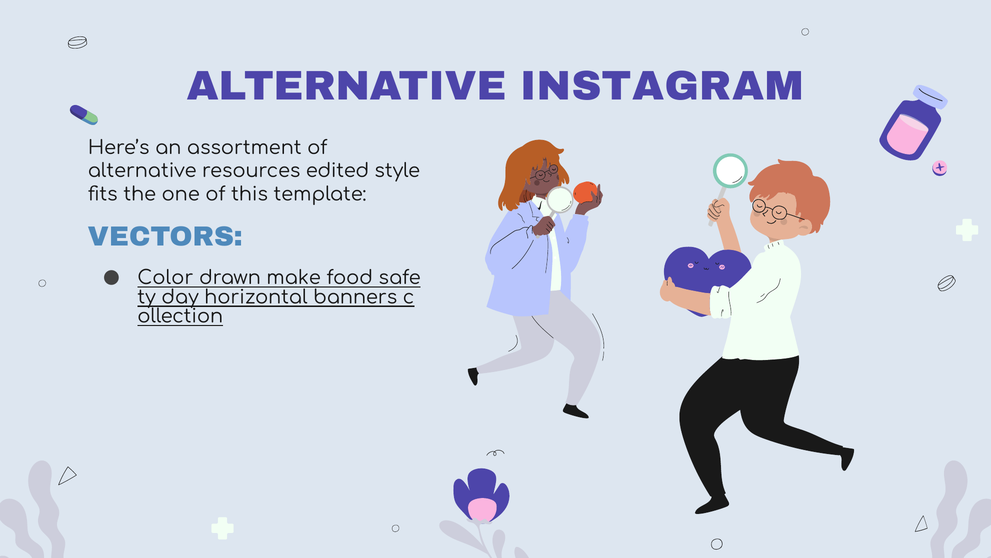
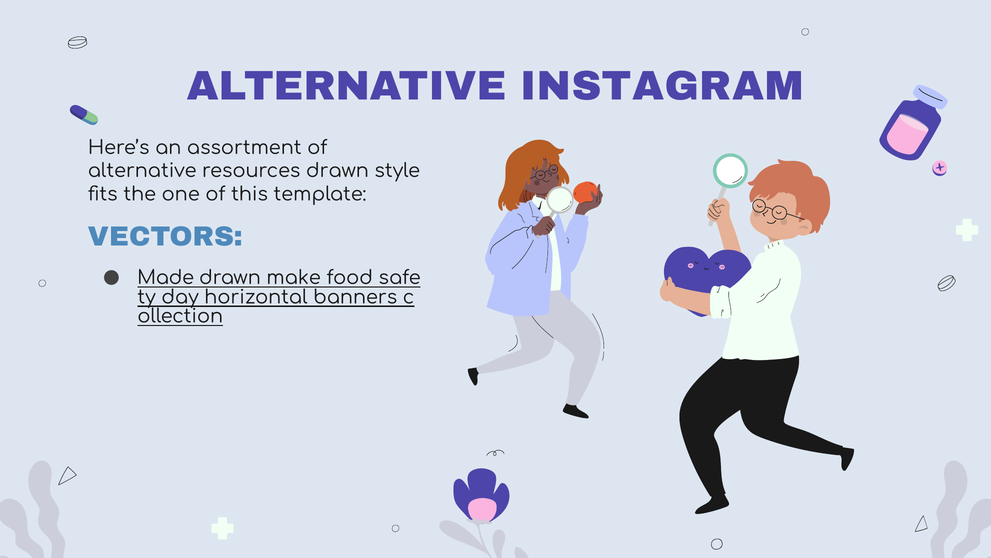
resources edited: edited -> drawn
Color: Color -> Made
